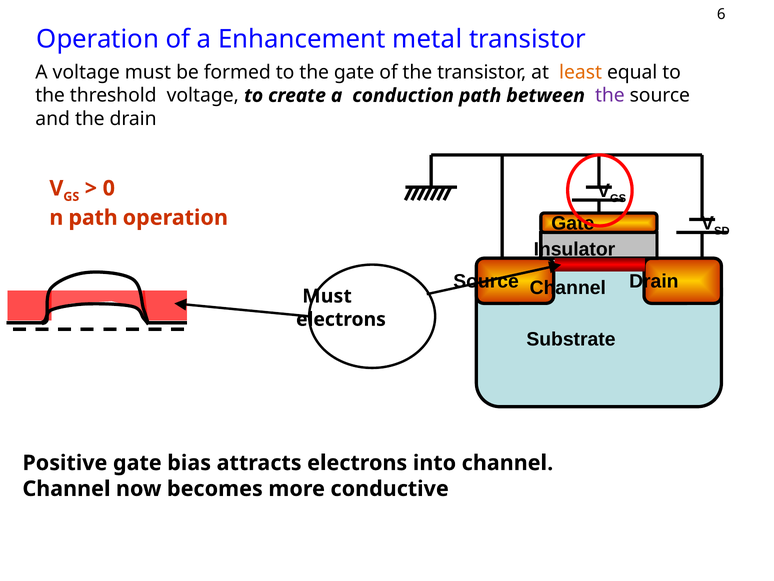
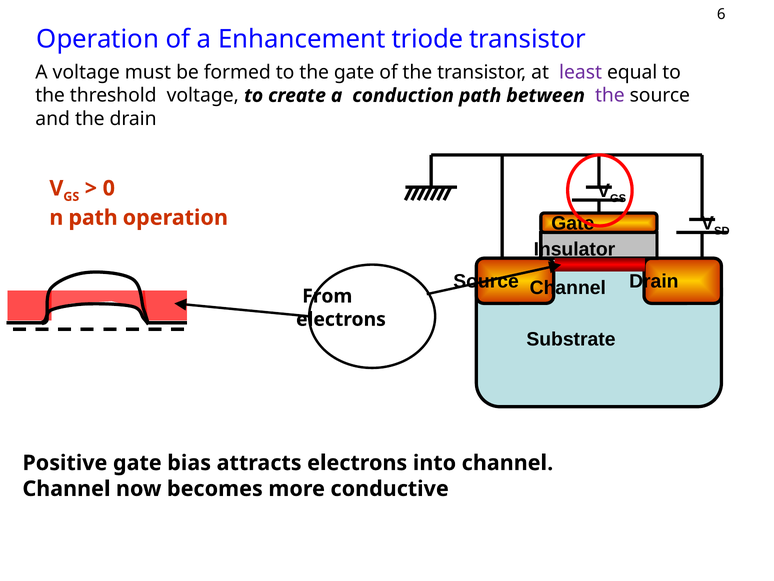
metal: metal -> triode
least colour: orange -> purple
Must at (327, 296): Must -> From
